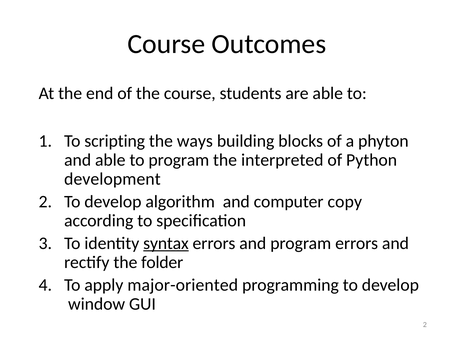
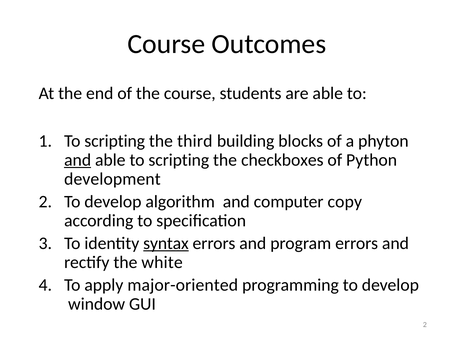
ways: ways -> third
and at (78, 160) underline: none -> present
able to program: program -> scripting
interpreted: interpreted -> checkboxes
folder: folder -> white
